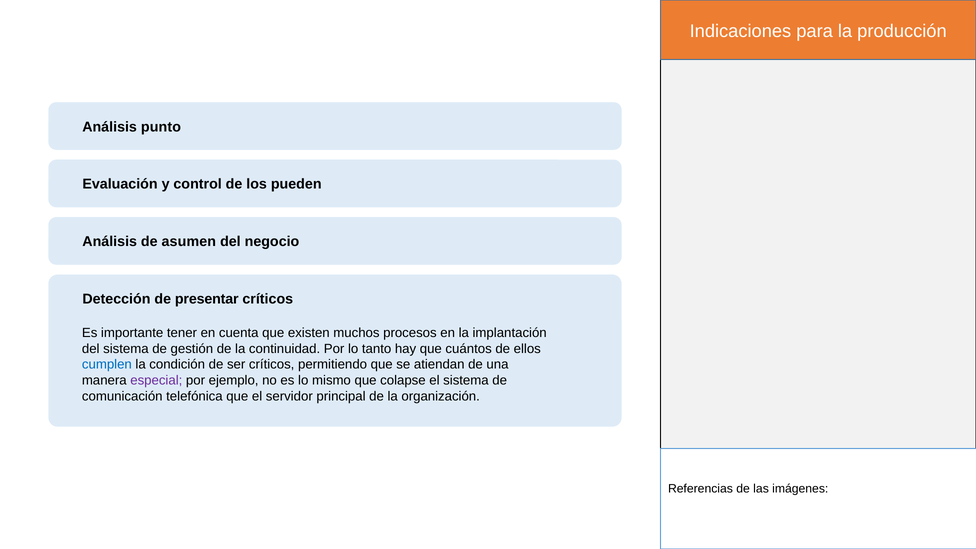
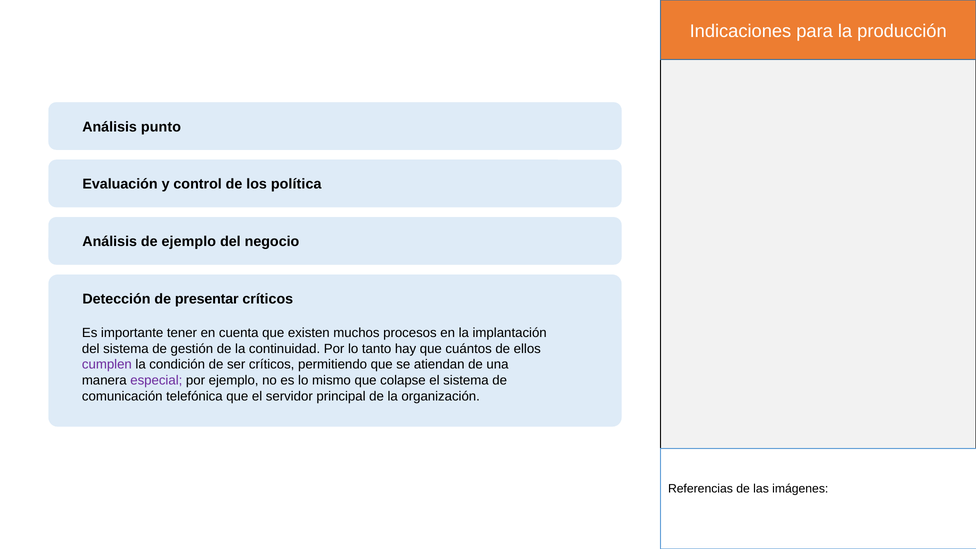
pueden: pueden -> política
de asumen: asumen -> ejemplo
cumplen colour: blue -> purple
